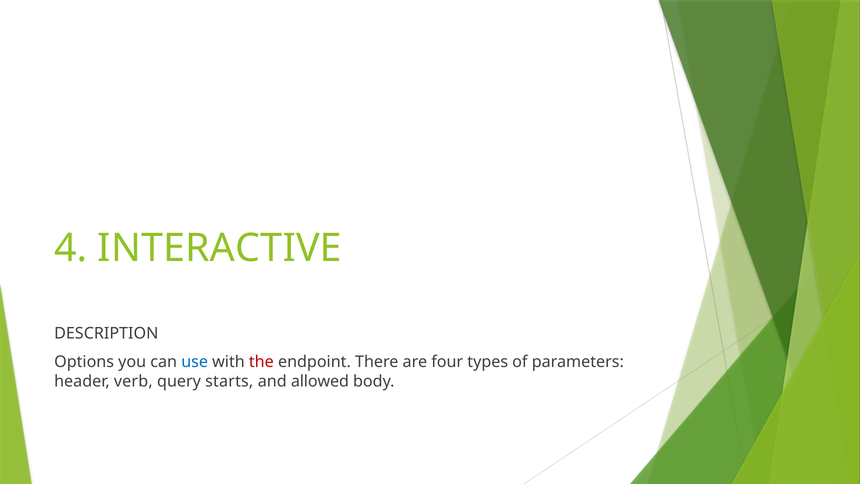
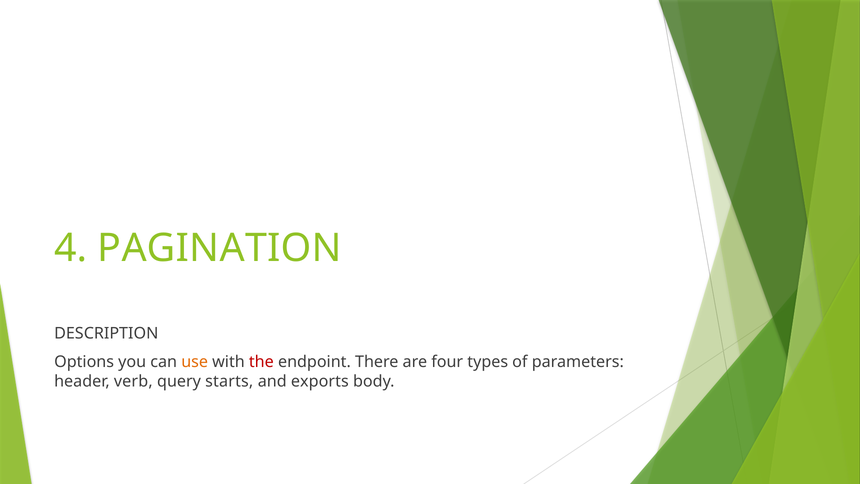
INTERACTIVE: INTERACTIVE -> PAGINATION
use colour: blue -> orange
allowed: allowed -> exports
